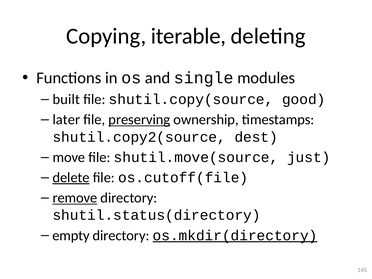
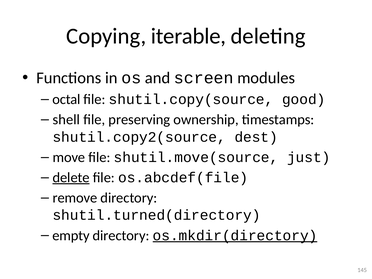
single: single -> screen
built: built -> octal
later: later -> shell
preserving underline: present -> none
os.cutoff(file: os.cutoff(file -> os.abcdef(file
remove underline: present -> none
shutil.status(directory: shutil.status(directory -> shutil.turned(directory
